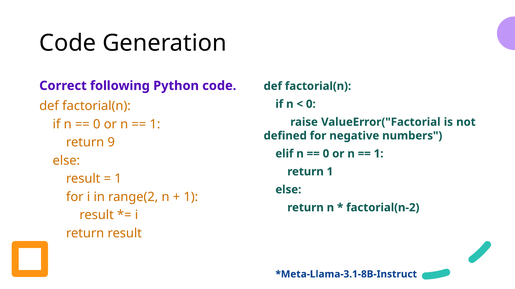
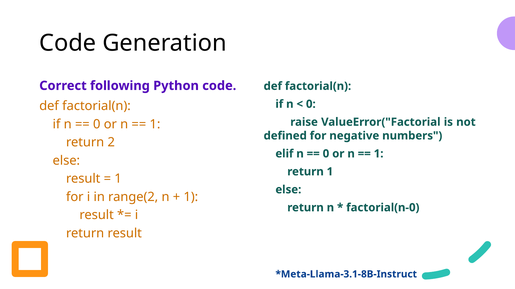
9: 9 -> 2
factorial(n-2: factorial(n-2 -> factorial(n-0
